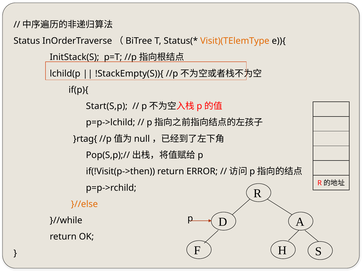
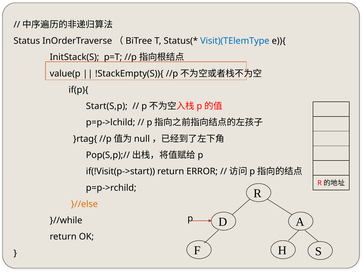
Visit)(TElemType colour: orange -> blue
lchild(p: lchild(p -> value(p
if(!Visit(p->then: if(!Visit(p->then -> if(!Visit(p->start
